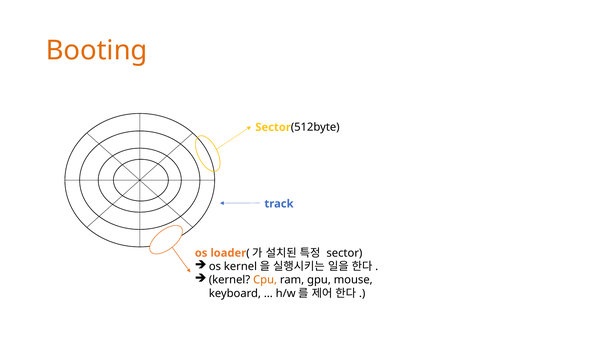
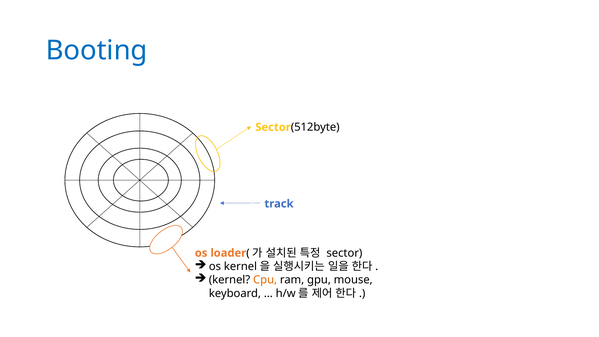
Booting colour: orange -> blue
